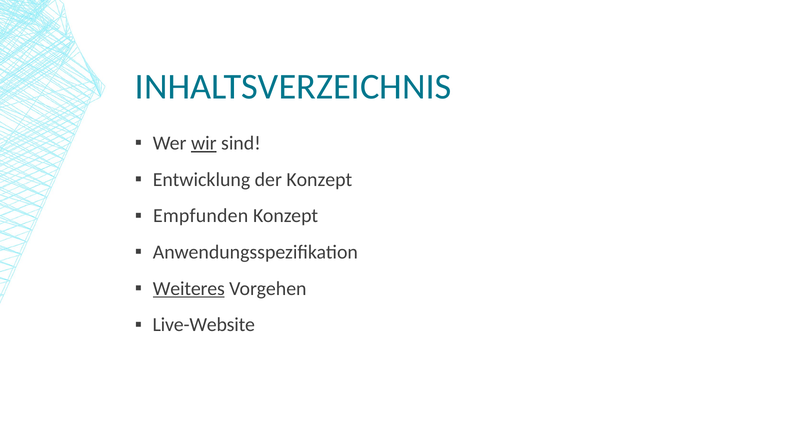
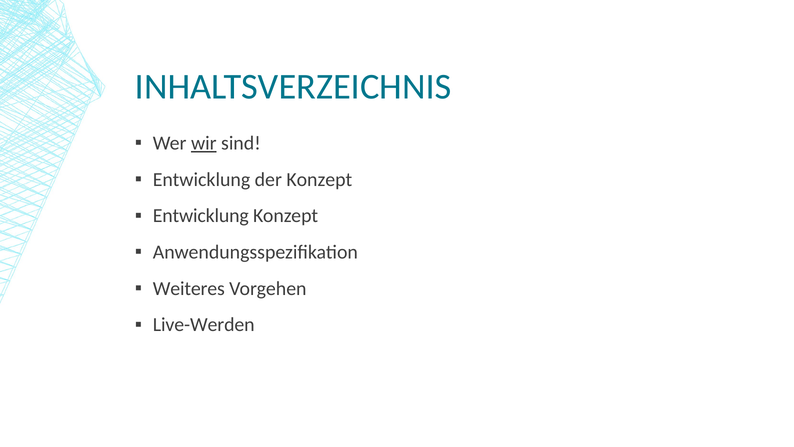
Empfunden at (201, 216): Empfunden -> Entwicklung
Weiteres underline: present -> none
Live-Website: Live-Website -> Live-Werden
